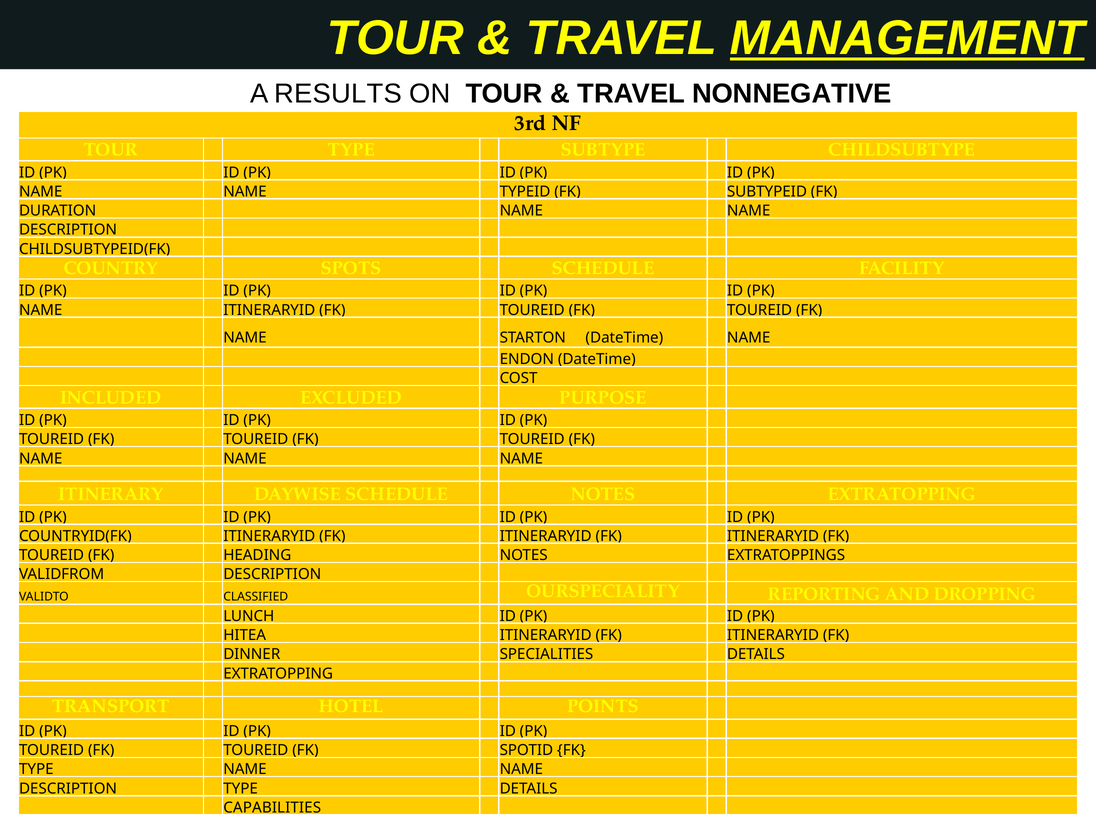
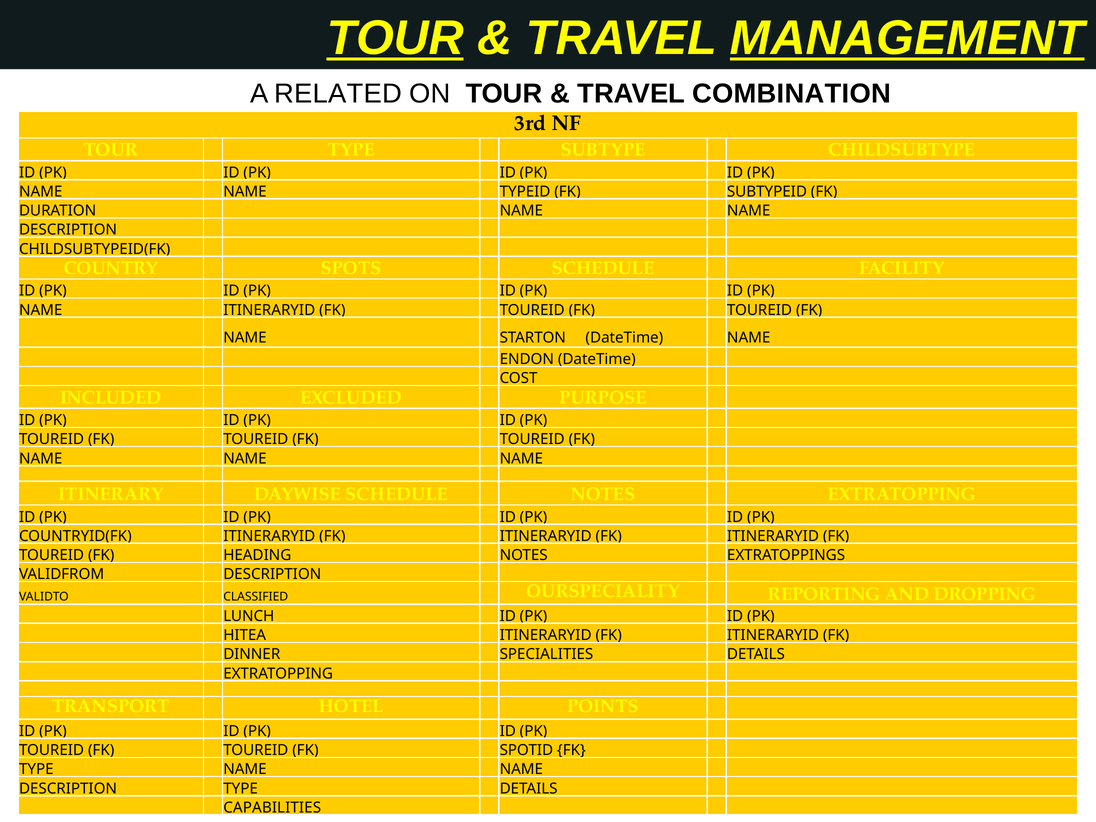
TOUR at (395, 38) underline: none -> present
RESULTS: RESULTS -> RELATED
NONNEGATIVE: NONNEGATIVE -> COMBINATION
